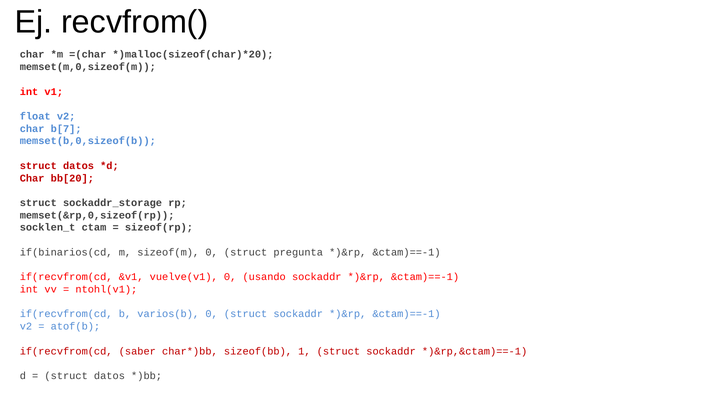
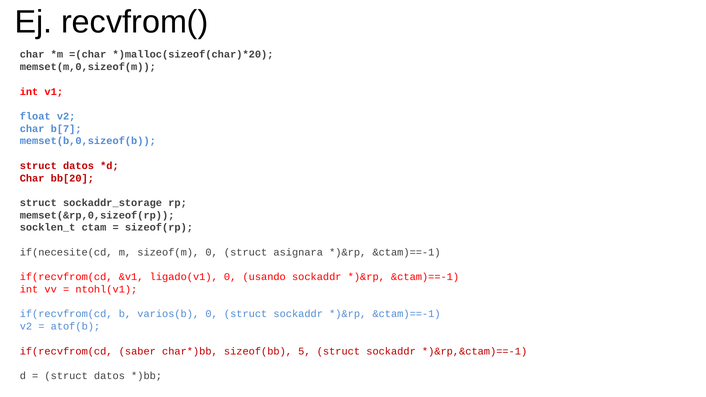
if(binarios(cd: if(binarios(cd -> if(necesite(cd
pregunta: pregunta -> asignara
vuelve(v1: vuelve(v1 -> ligado(v1
1: 1 -> 5
